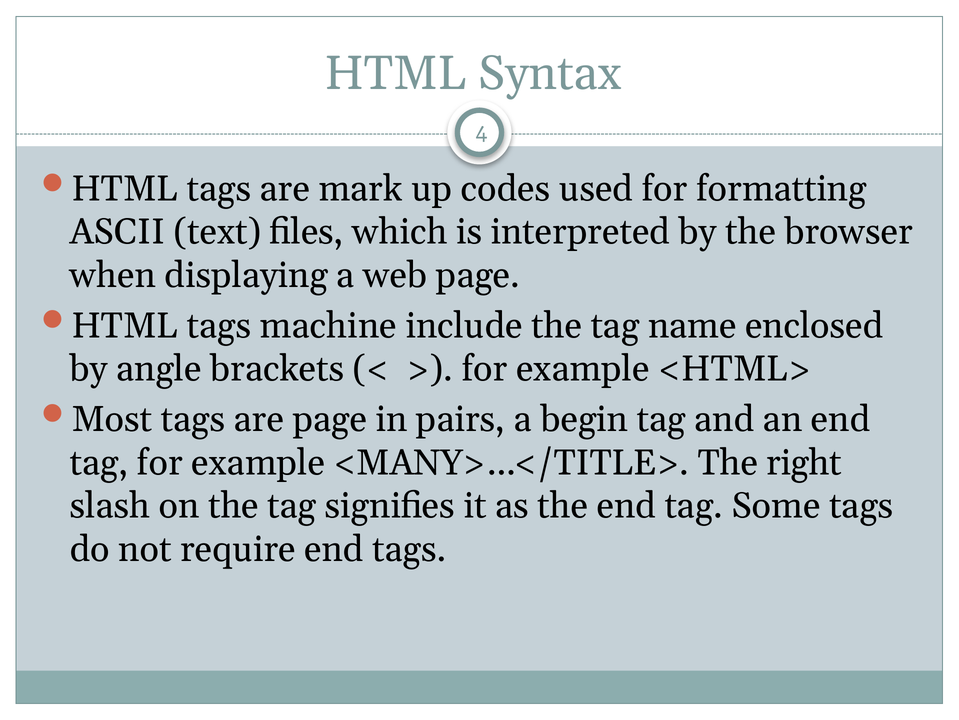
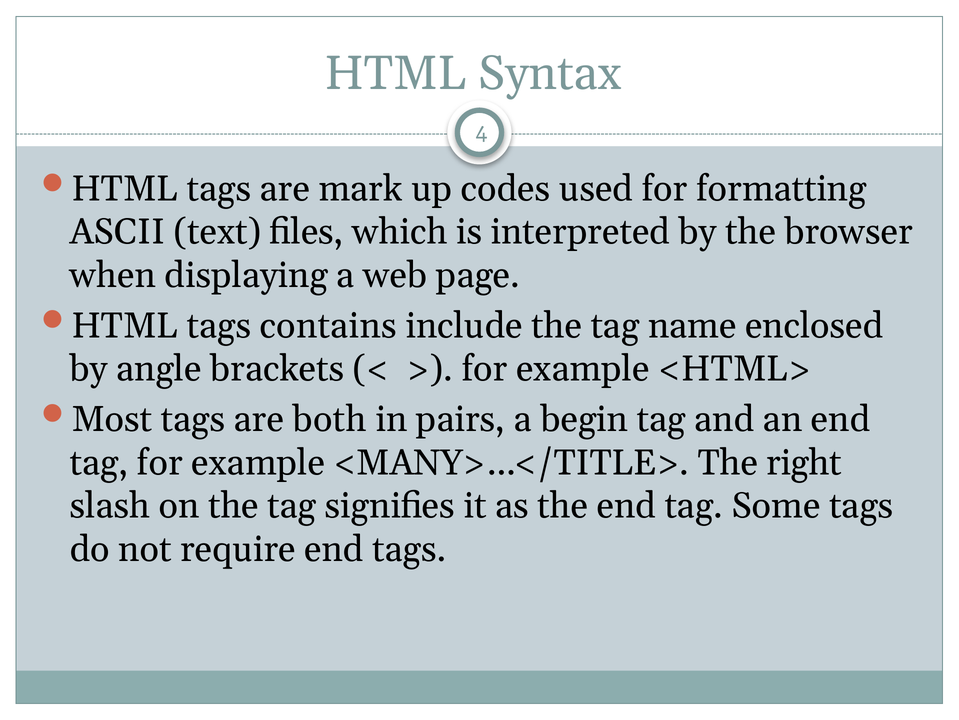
machine: machine -> contains
are page: page -> both
